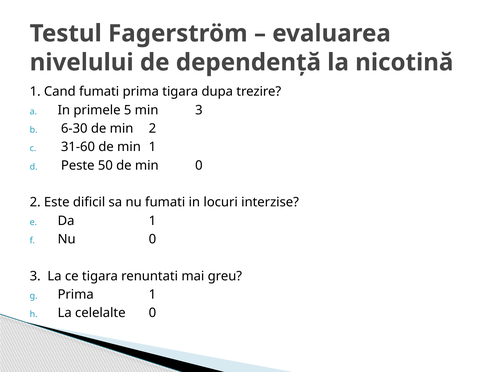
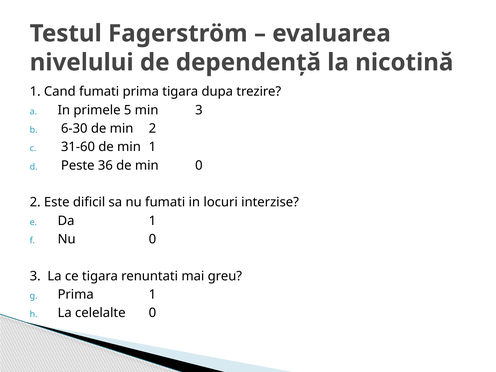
50: 50 -> 36
